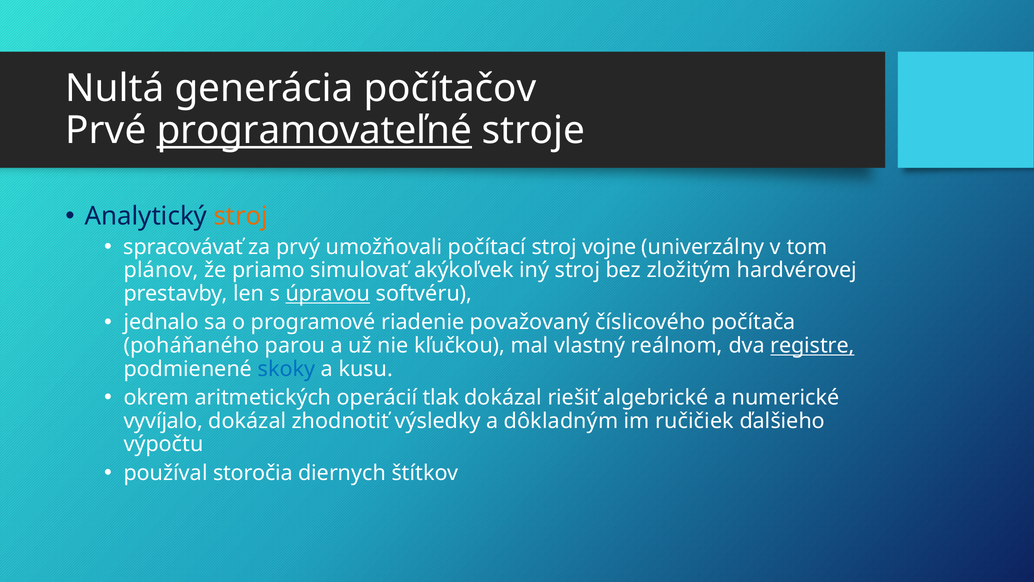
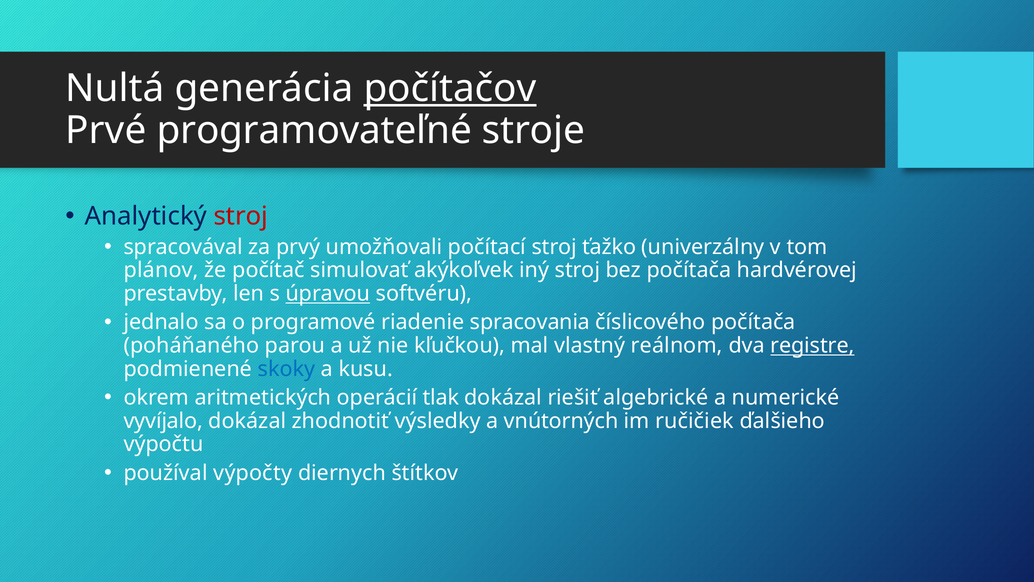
počítačov underline: none -> present
programovateľné underline: present -> none
stroj at (241, 216) colour: orange -> red
spracovávať: spracovávať -> spracovával
vojne: vojne -> ťažko
priamo: priamo -> počítač
bez zložitým: zložitým -> počítača
považovaný: považovaný -> spracovania
dôkladným: dôkladným -> vnútorných
storočia: storočia -> výpočty
